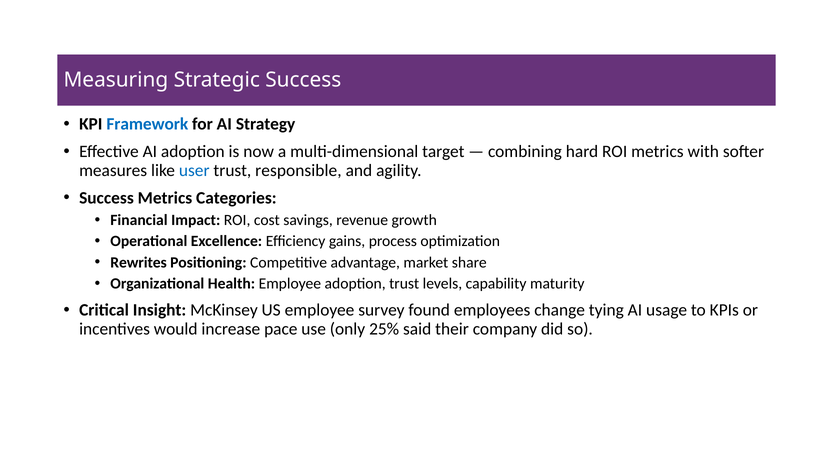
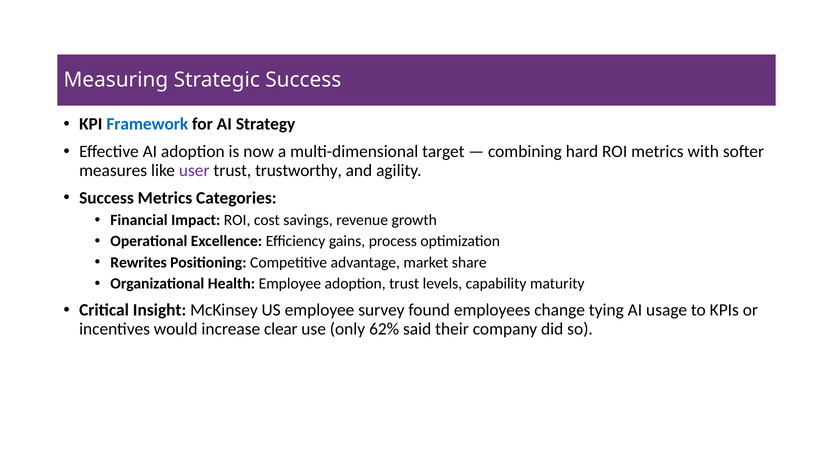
user colour: blue -> purple
responsible: responsible -> trustworthy
pace: pace -> clear
25%: 25% -> 62%
